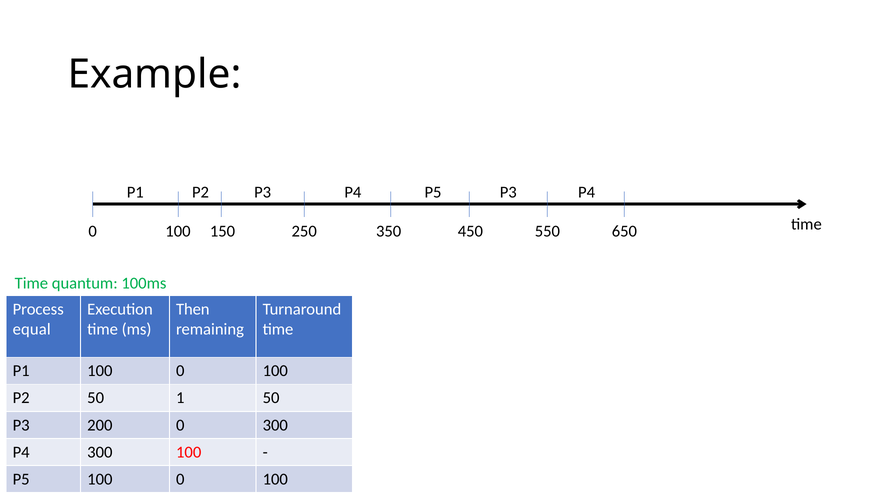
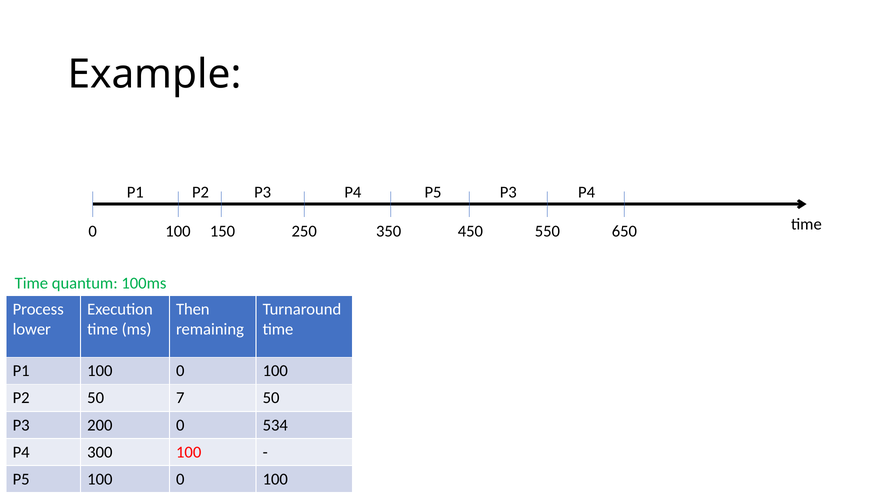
equal: equal -> lower
1: 1 -> 7
0 300: 300 -> 534
